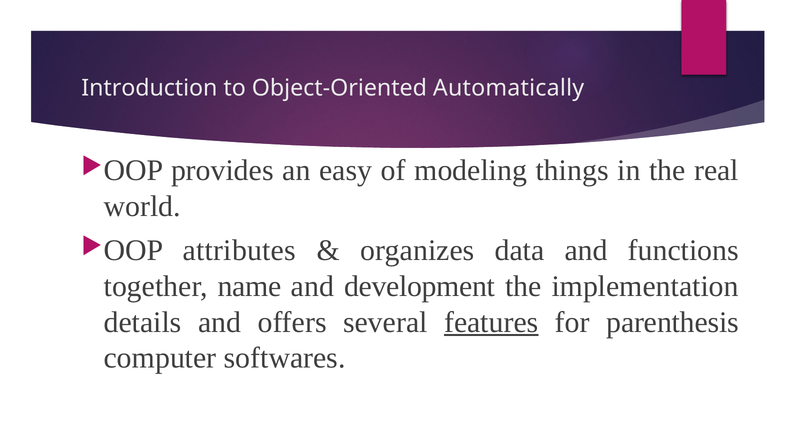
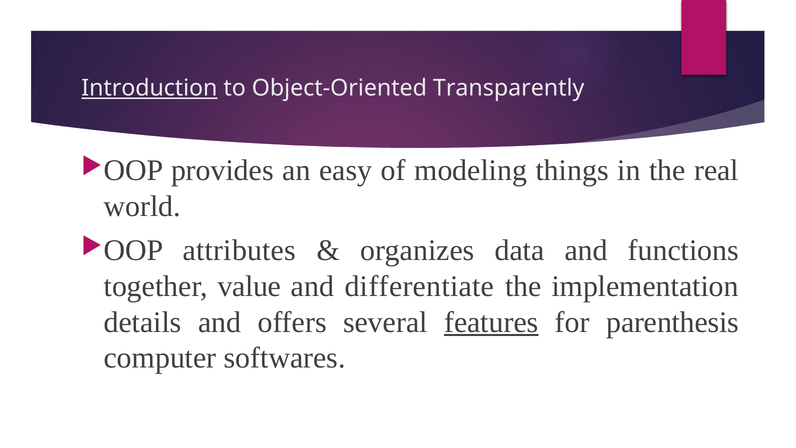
Introduction underline: none -> present
Automatically: Automatically -> Transparently
name: name -> value
development: development -> differentiate
